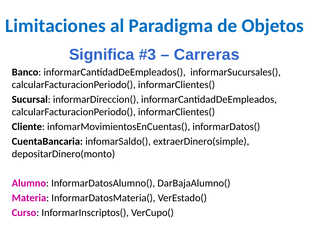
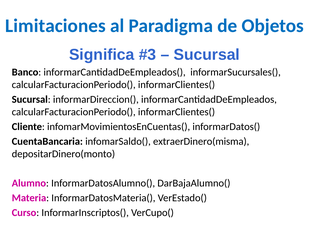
Carreras at (207, 55): Carreras -> Sucursal
extraerDinero(simple: extraerDinero(simple -> extraerDinero(misma
